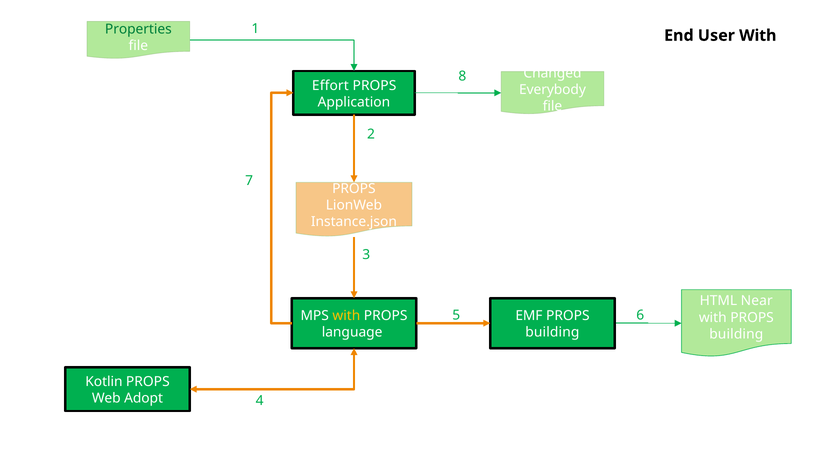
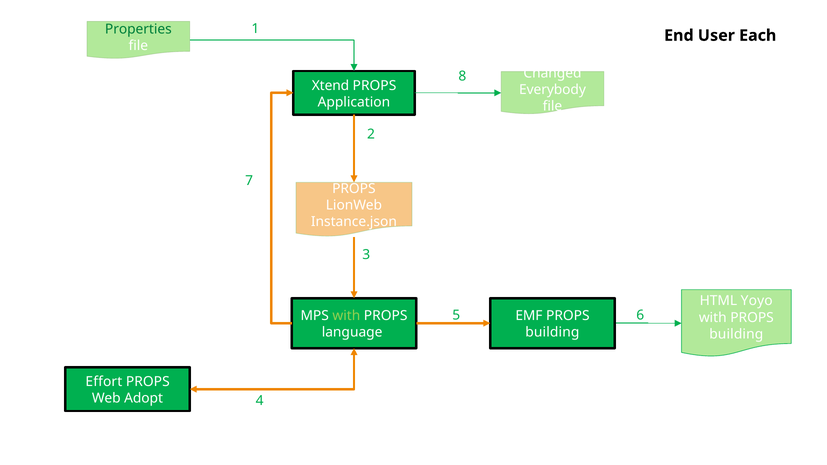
User With: With -> Each
Effort: Effort -> Xtend
Near: Near -> Yoyo
with at (346, 316) colour: yellow -> light green
Kotlin: Kotlin -> Effort
